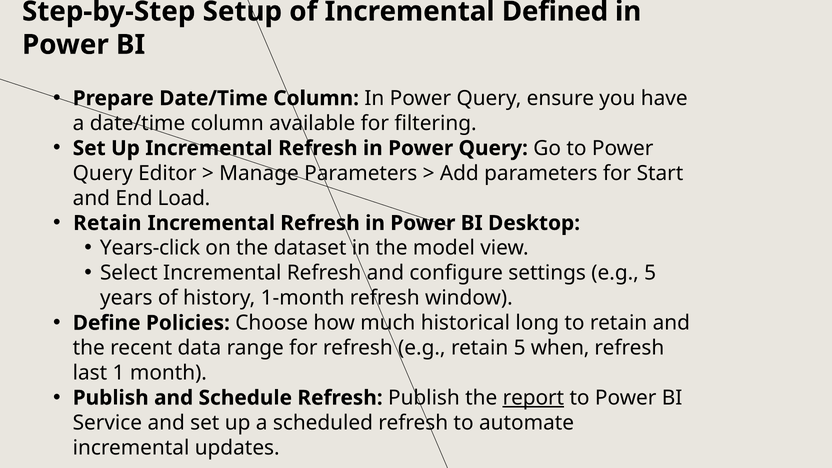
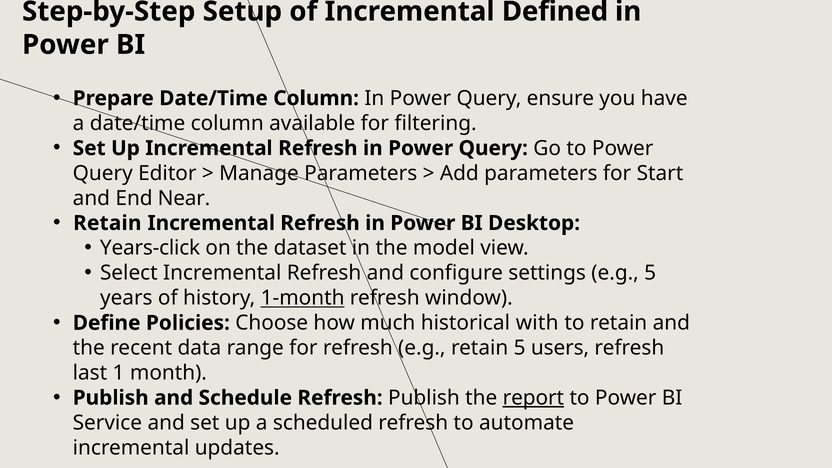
Load: Load -> Near
1-month underline: none -> present
long: long -> with
when: when -> users
